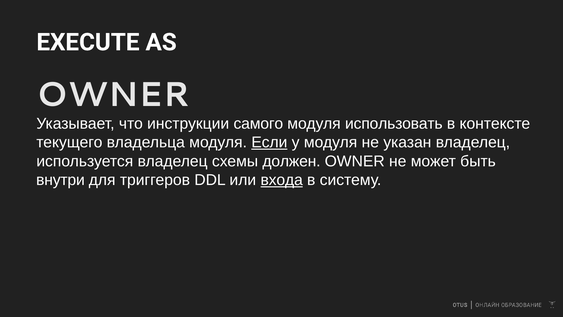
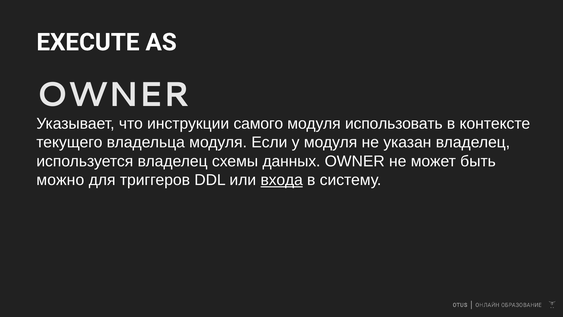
Если underline: present -> none
должен: должен -> данных
внутри: внутри -> можно
